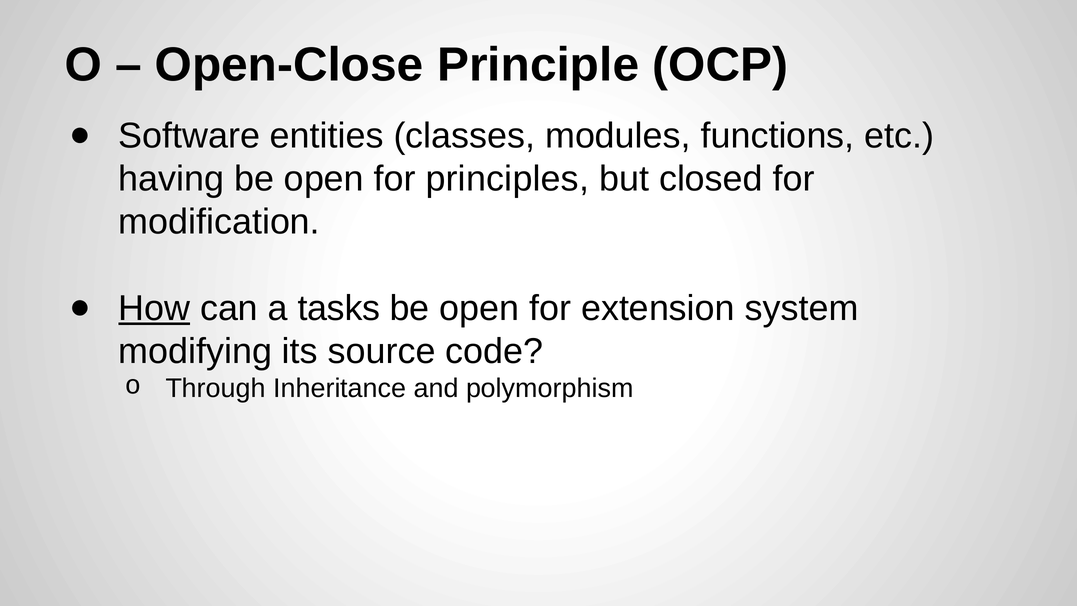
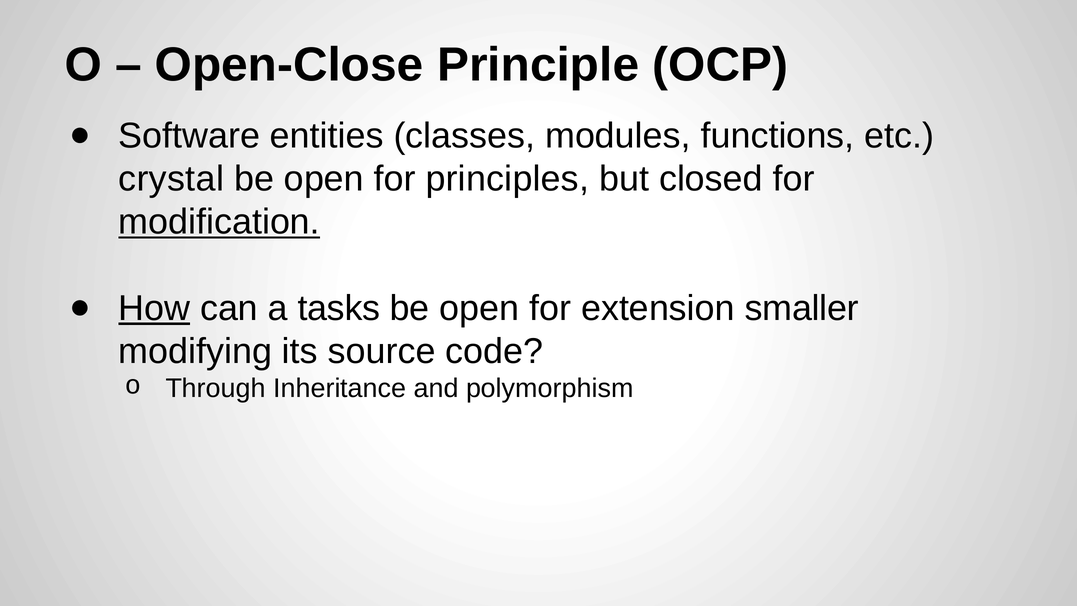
having: having -> crystal
modification underline: none -> present
system: system -> smaller
